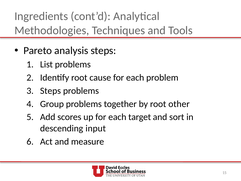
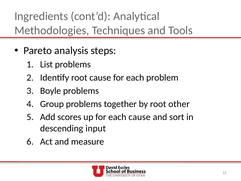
Steps at (50, 91): Steps -> Boyle
each target: target -> cause
